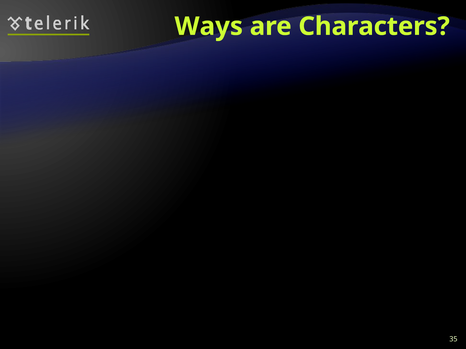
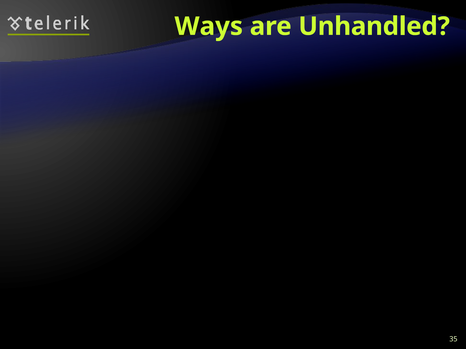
Characters: Characters -> Unhandled
